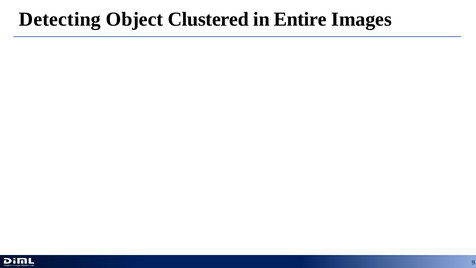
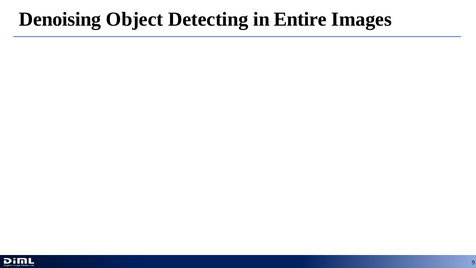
Detecting: Detecting -> Denoising
Clustered: Clustered -> Detecting
